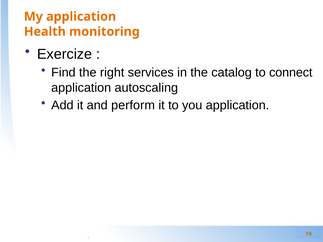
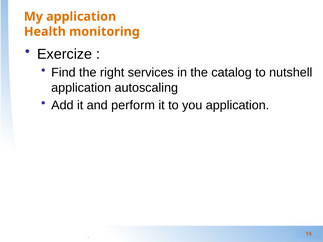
connect: connect -> nutshell
